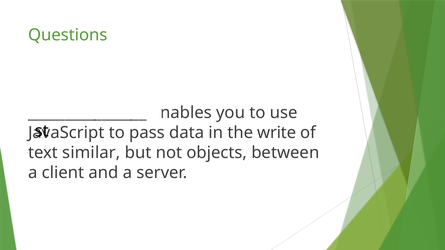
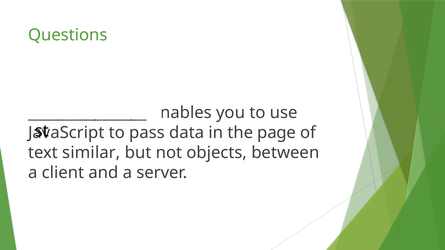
write: write -> page
